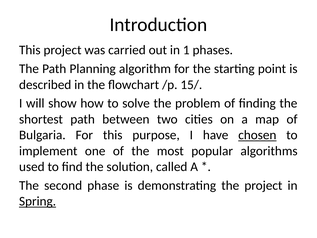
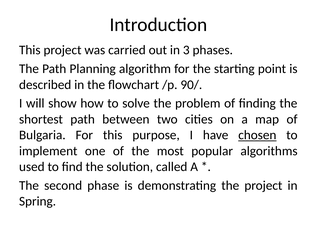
1: 1 -> 3
15/: 15/ -> 90/
Spring underline: present -> none
